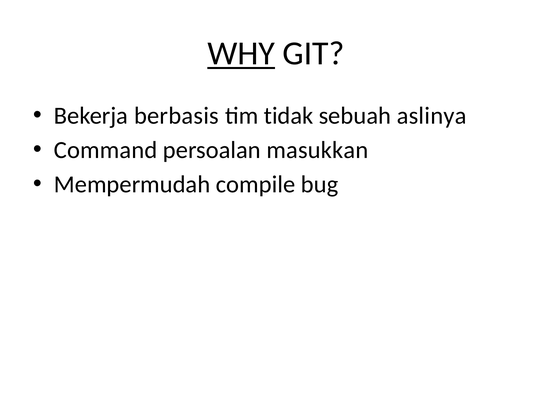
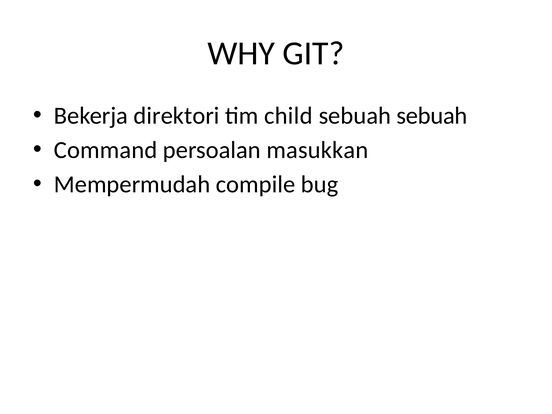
WHY underline: present -> none
berbasis: berbasis -> direktori
tidak: tidak -> child
sebuah aslinya: aslinya -> sebuah
